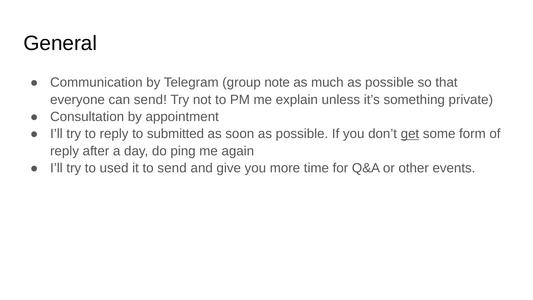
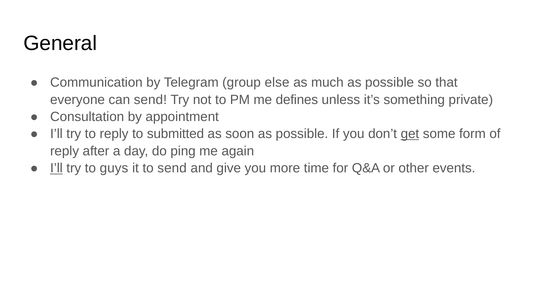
note: note -> else
explain: explain -> defines
I’ll at (56, 168) underline: none -> present
used: used -> guys
